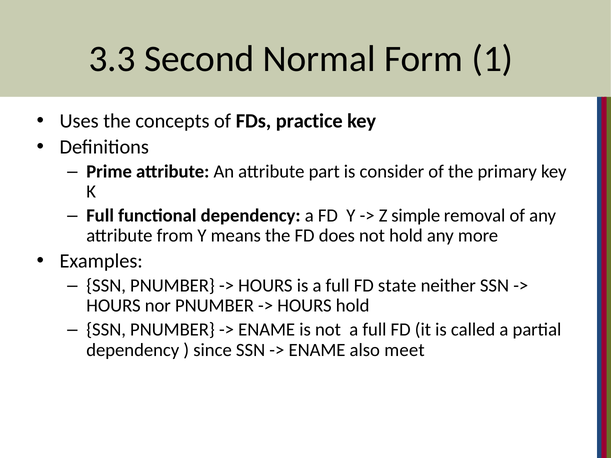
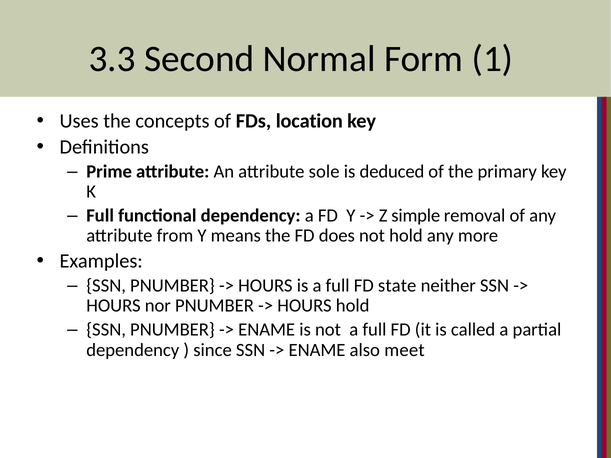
practice: practice -> location
part: part -> sole
consider: consider -> deduced
